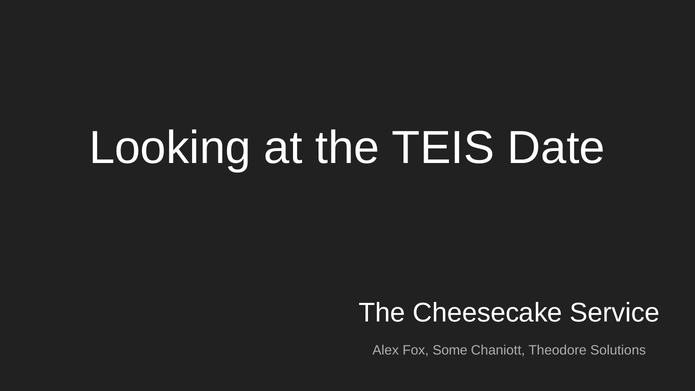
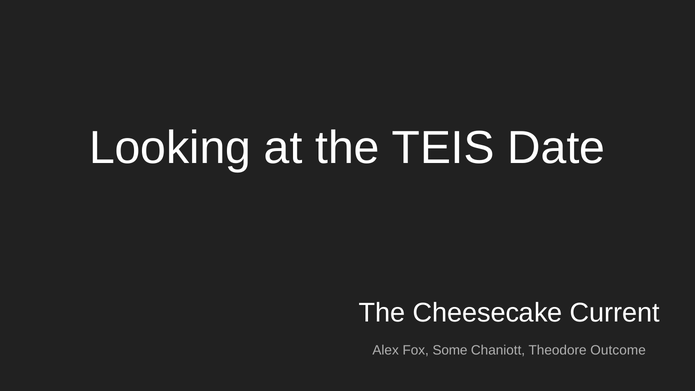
Service: Service -> Current
Solutions: Solutions -> Outcome
